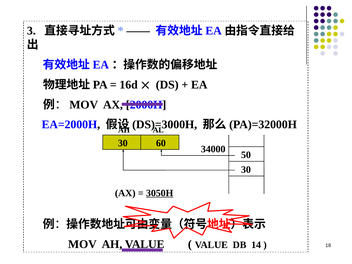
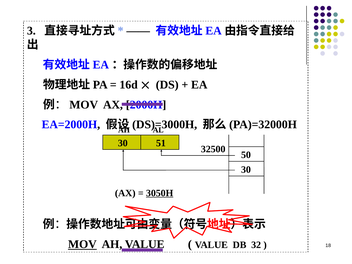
60: 60 -> 51
34000: 34000 -> 32500
MOV underline: none -> present
14: 14 -> 32
